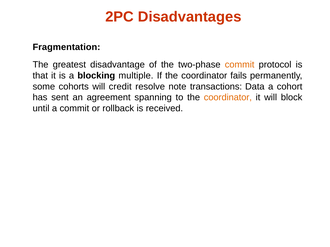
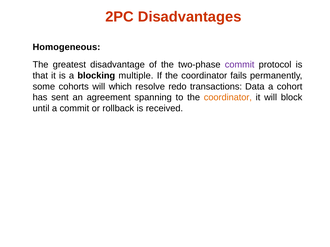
Fragmentation: Fragmentation -> Homogeneous
commit at (240, 65) colour: orange -> purple
credit: credit -> which
note: note -> redo
